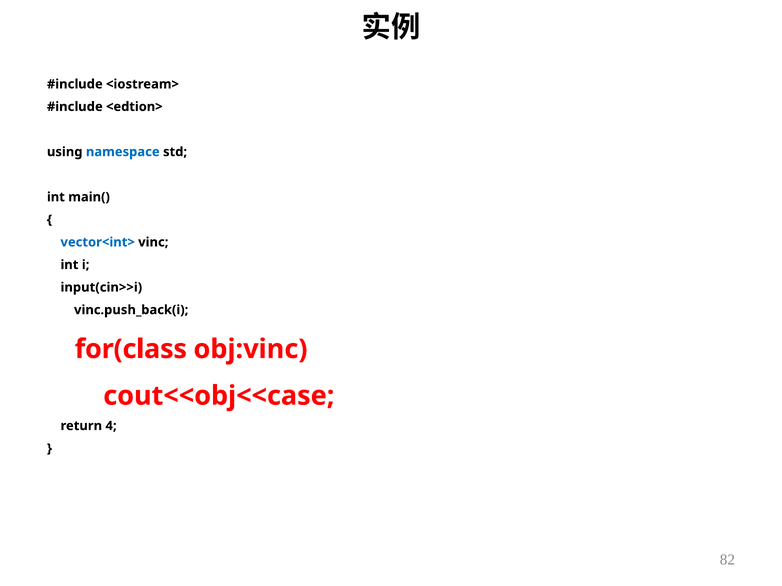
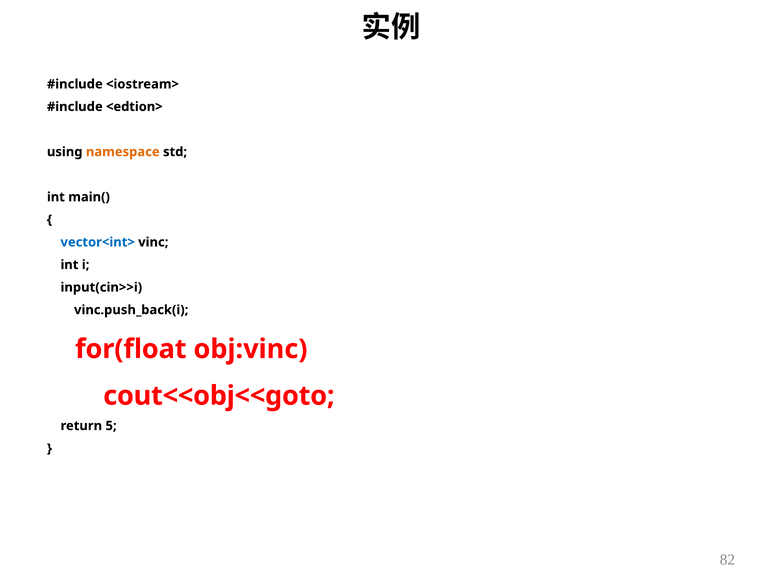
namespace colour: blue -> orange
for(class: for(class -> for(float
cout<<obj<<case: cout<<obj<<case -> cout<<obj<<goto
4: 4 -> 5
